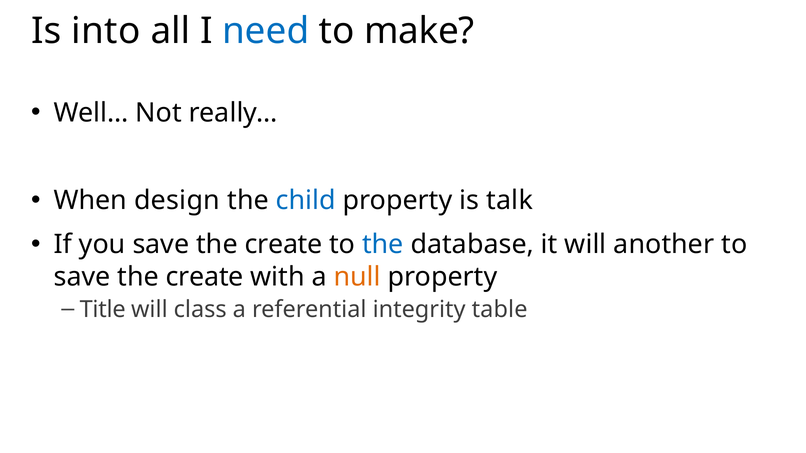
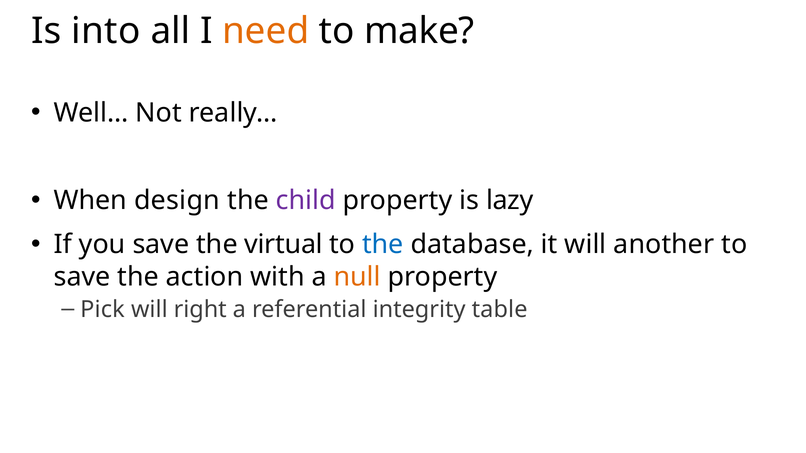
need colour: blue -> orange
child colour: blue -> purple
talk: talk -> lazy
you save the create: create -> virtual
create at (205, 277): create -> action
Title: Title -> Pick
class: class -> right
